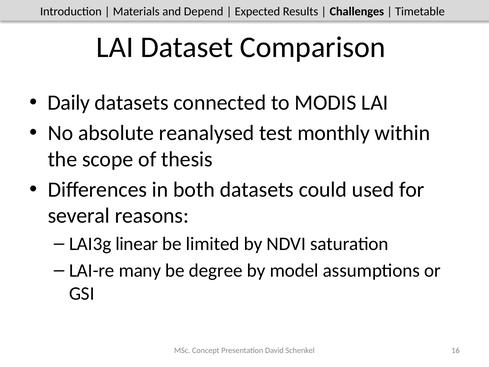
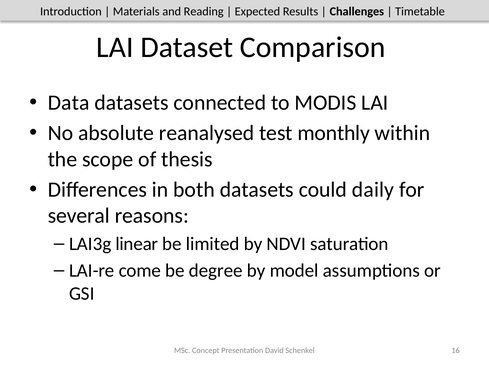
Depend: Depend -> Reading
Daily: Daily -> Data
used: used -> daily
many: many -> come
